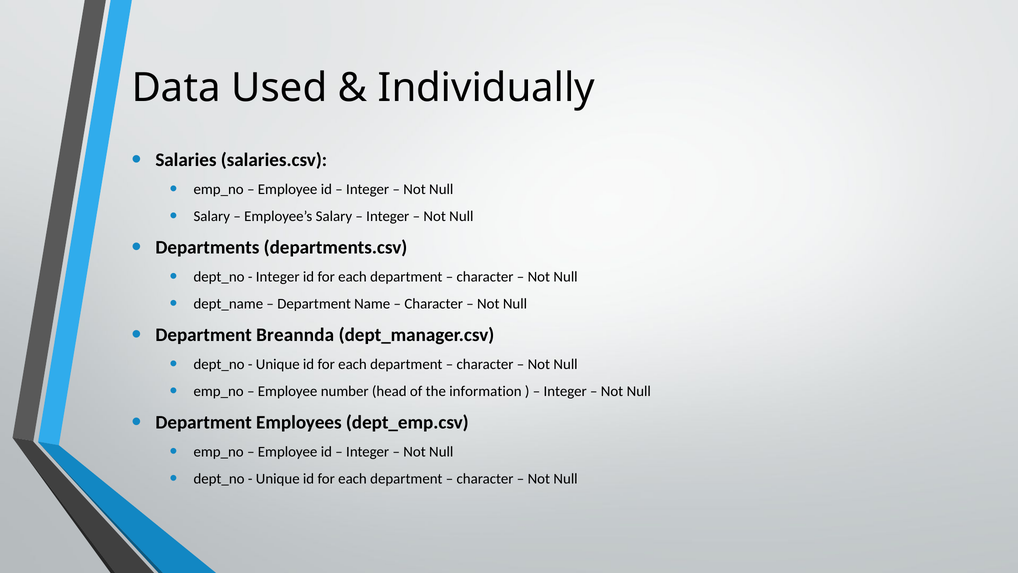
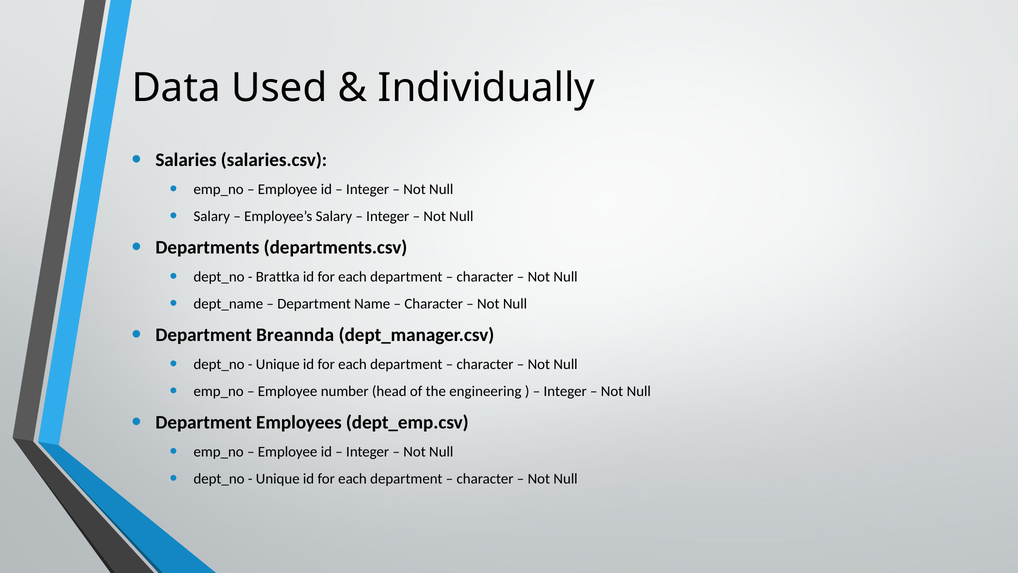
Integer at (278, 277): Integer -> Brattka
information: information -> engineering
